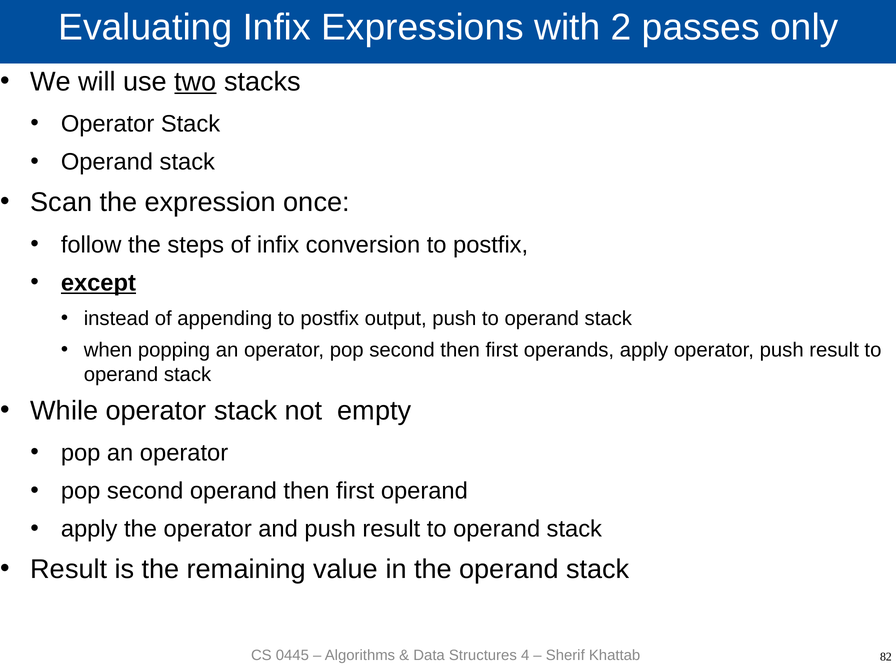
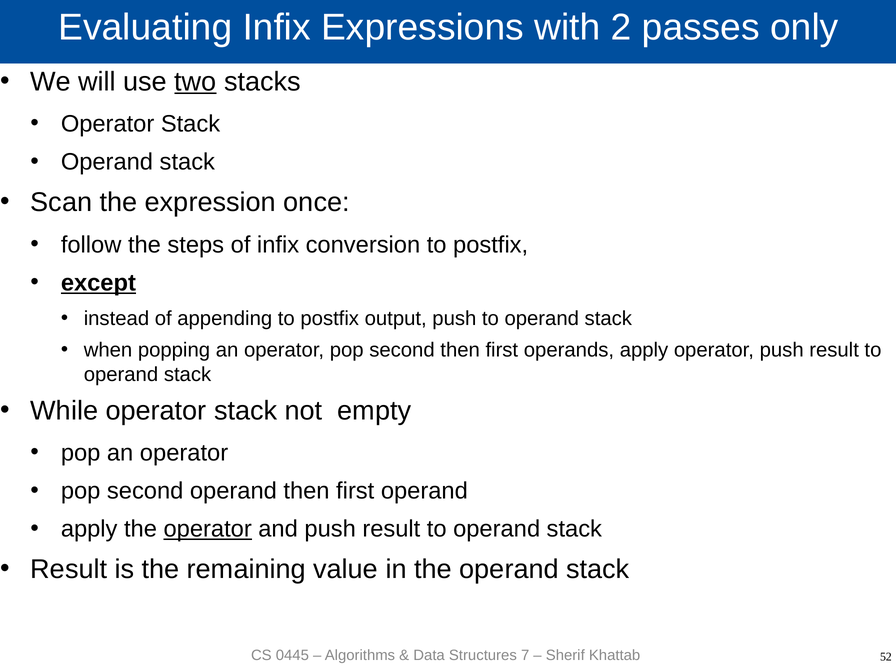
operator at (208, 529) underline: none -> present
4: 4 -> 7
82: 82 -> 52
